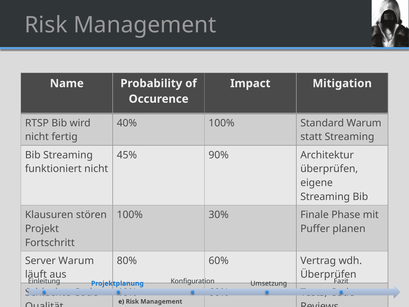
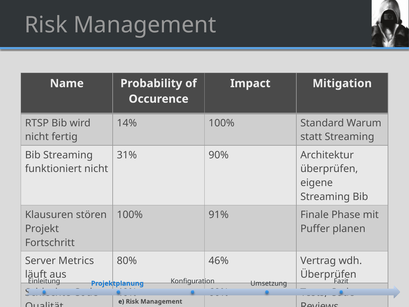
40% at (127, 123): 40% -> 14%
45%: 45% -> 31%
30%: 30% -> 91%
Server Warum: Warum -> Metrics
80% 60%: 60% -> 46%
